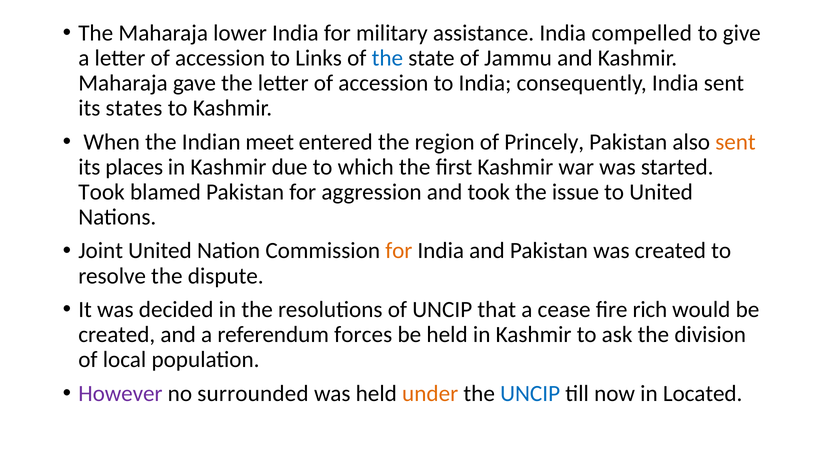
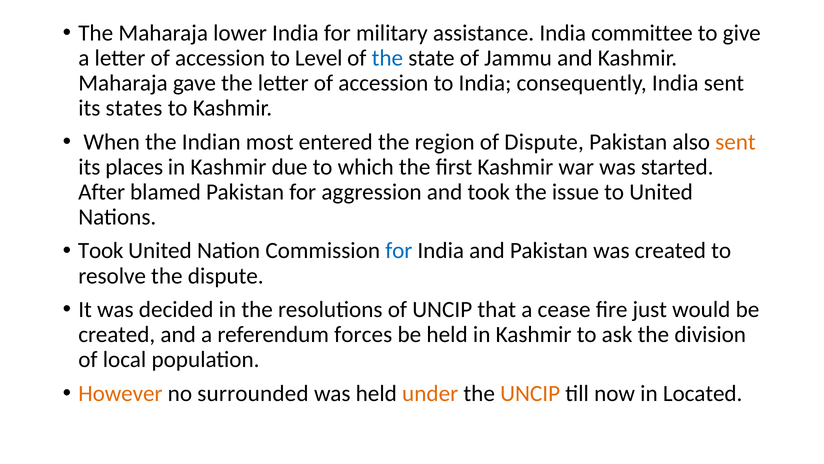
compelled: compelled -> committee
Links: Links -> Level
meet: meet -> most
of Princely: Princely -> Dispute
Took at (102, 192): Took -> After
Joint at (101, 251): Joint -> Took
for at (399, 251) colour: orange -> blue
rich: rich -> just
However colour: purple -> orange
UNCIP at (530, 393) colour: blue -> orange
